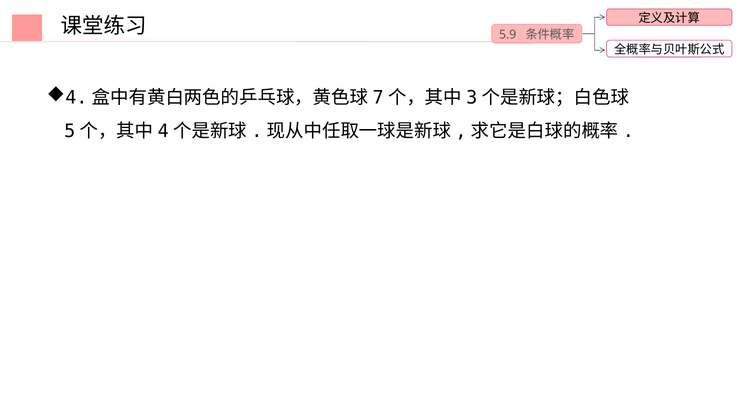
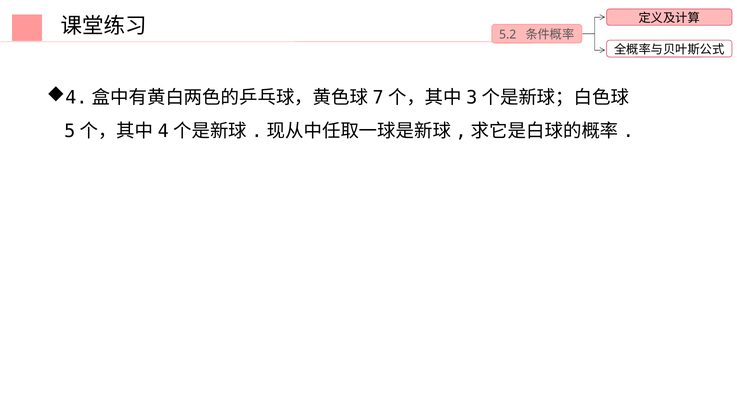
5.9: 5.9 -> 5.2
